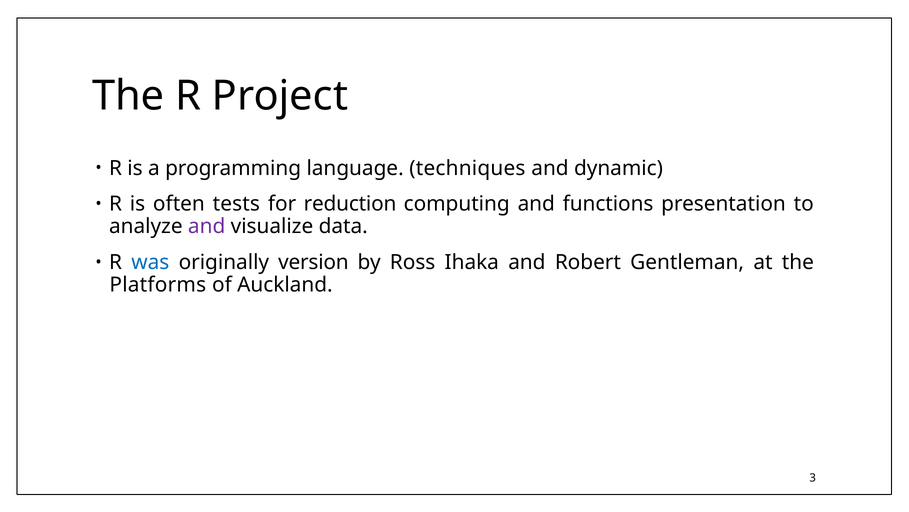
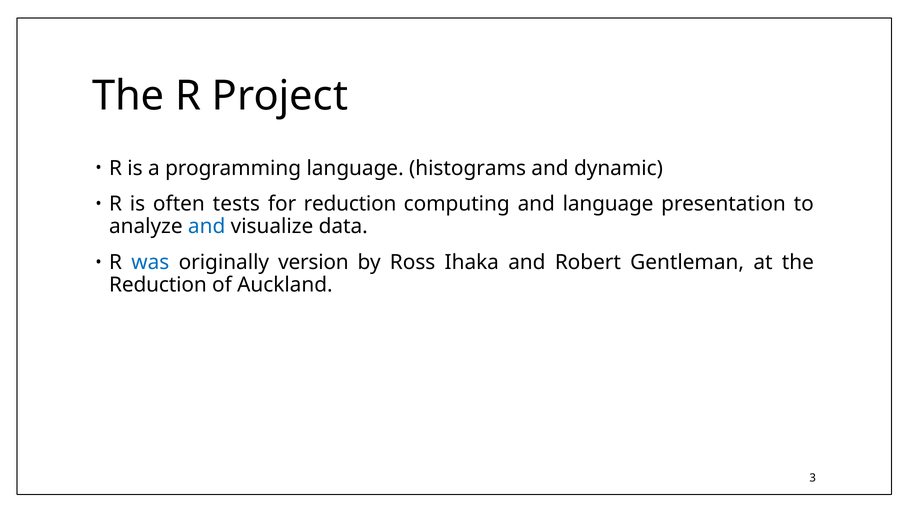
techniques: techniques -> histograms
and functions: functions -> language
and at (207, 226) colour: purple -> blue
Platforms at (158, 284): Platforms -> Reduction
